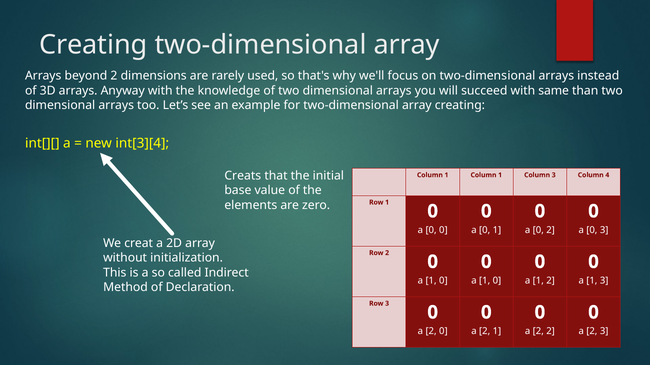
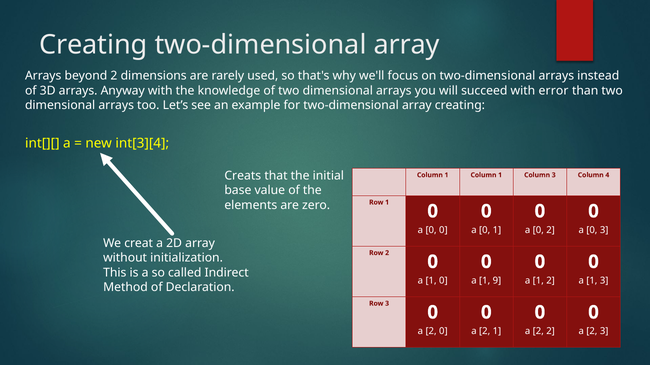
same: same -> error
0 at (497, 281): 0 -> 9
